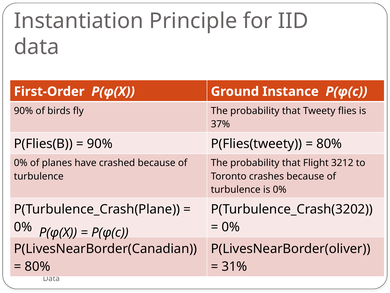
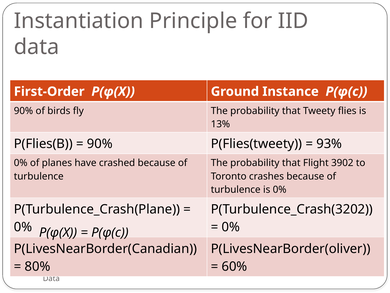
37%: 37% -> 13%
80% at (329, 143): 80% -> 93%
3212: 3212 -> 3902
31%: 31% -> 60%
